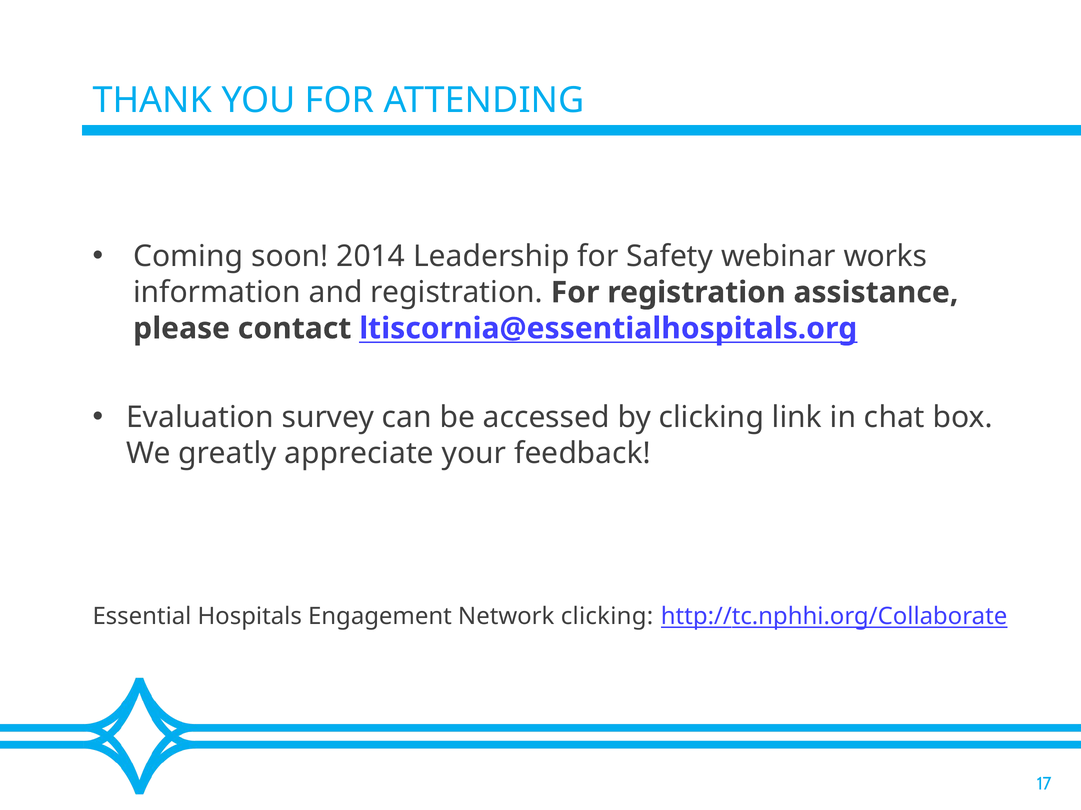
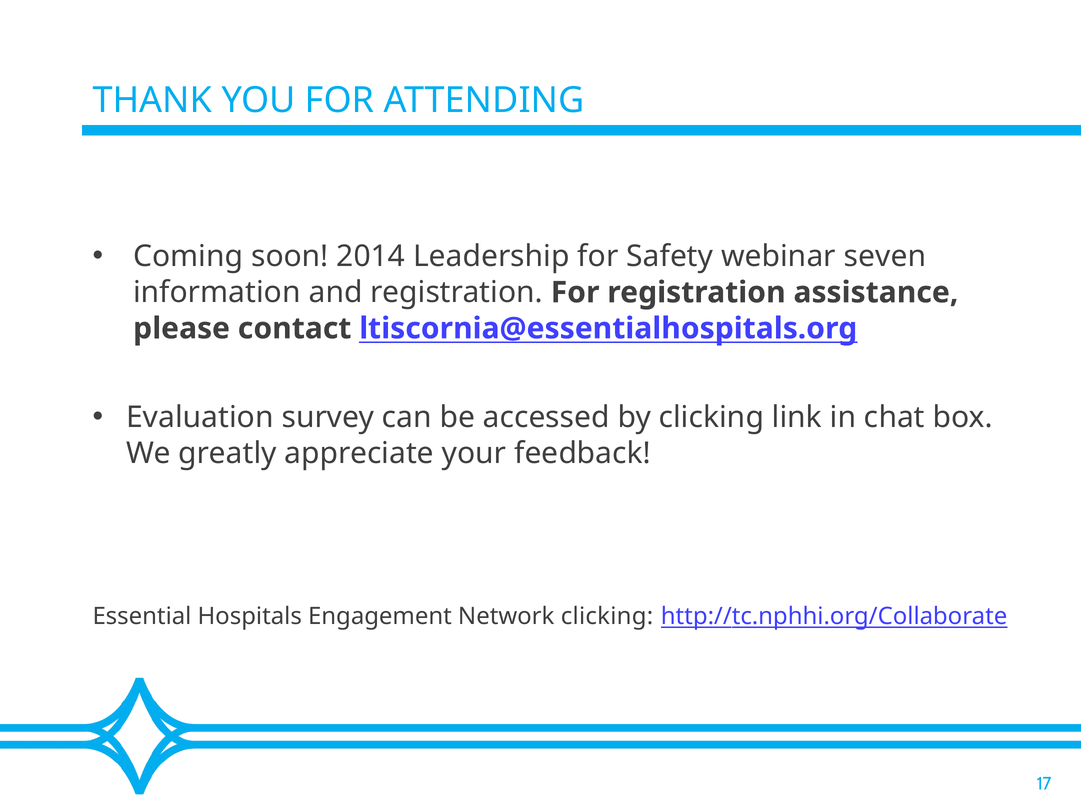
works: works -> seven
